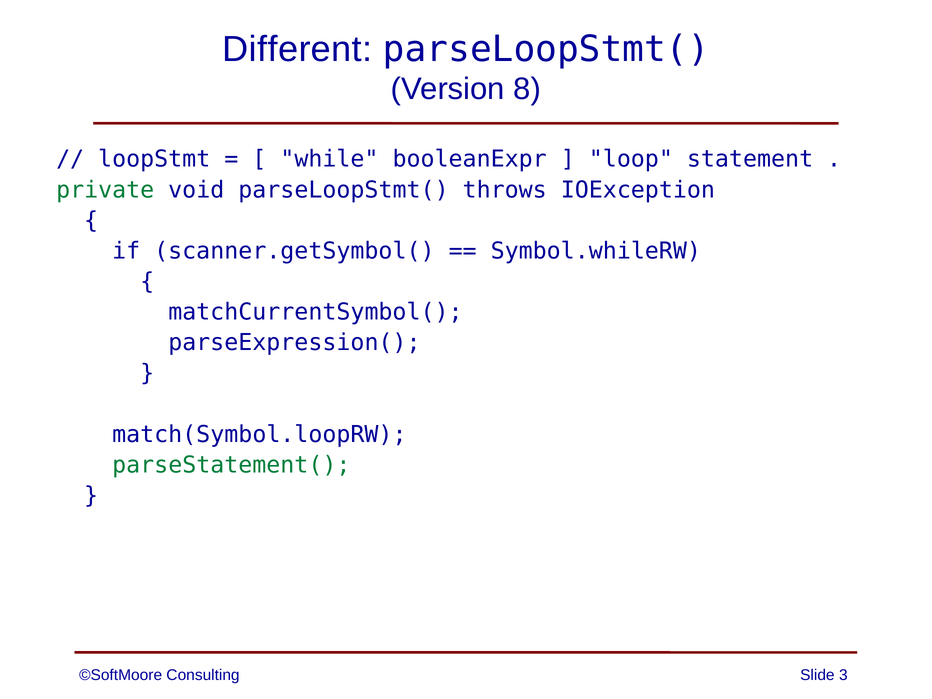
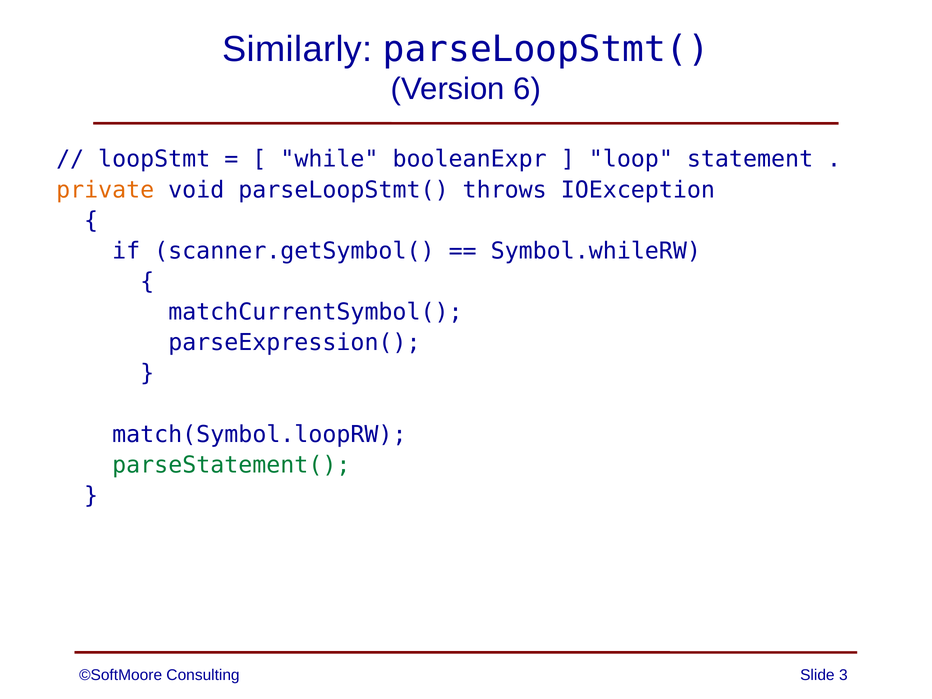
Different: Different -> Similarly
8: 8 -> 6
private colour: green -> orange
